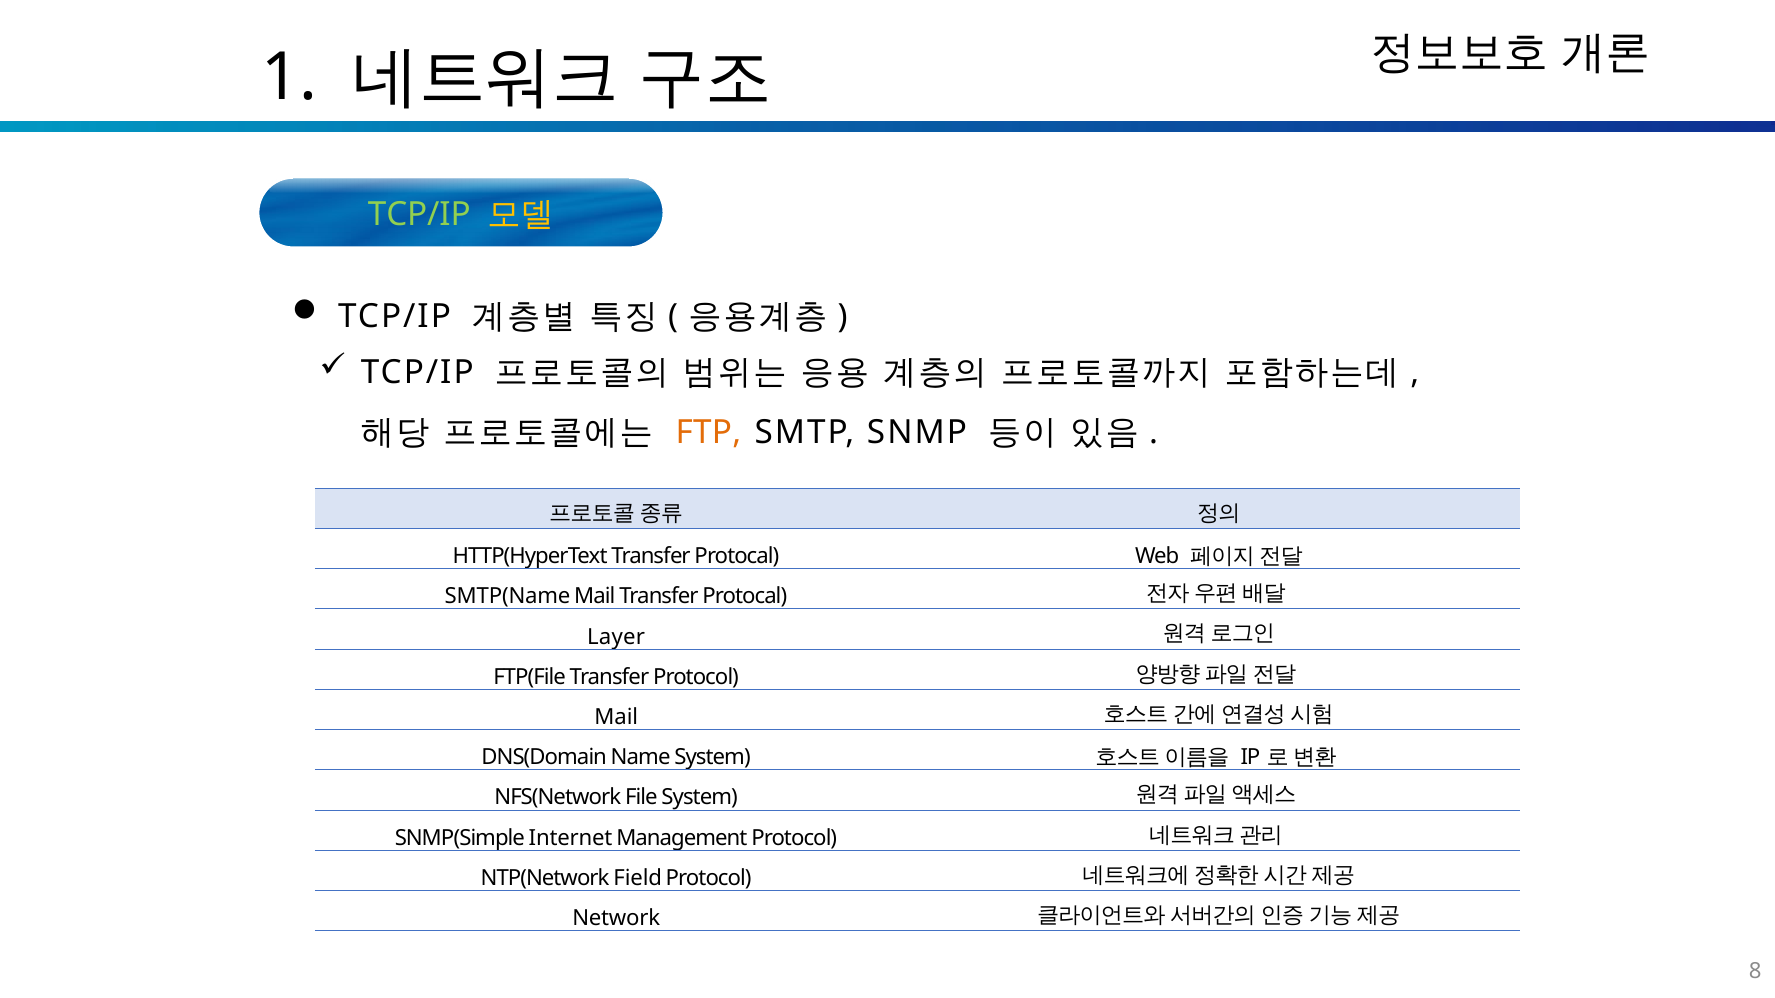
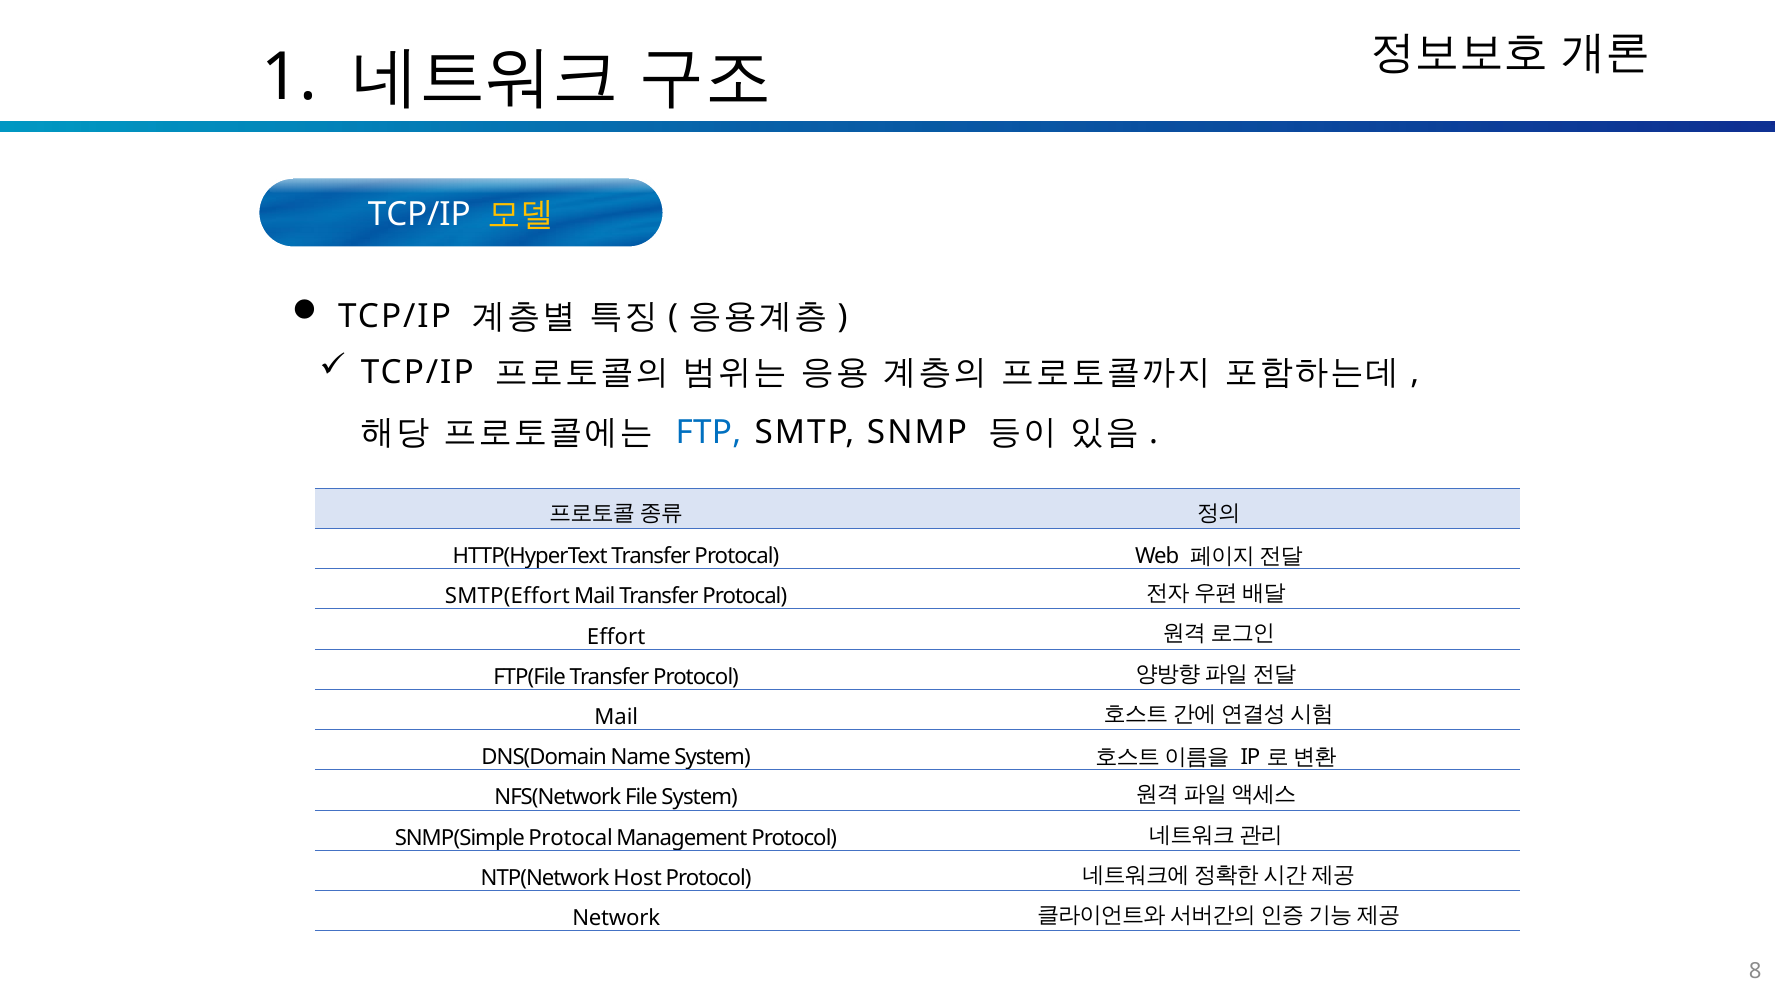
TCP/IP at (419, 215) colour: light green -> white
FTP colour: orange -> blue
SMTP(Name: SMTP(Name -> SMTP(Effort
Layer: Layer -> Effort
SNMP(Simple Internet: Internet -> Protocal
Field: Field -> Host
